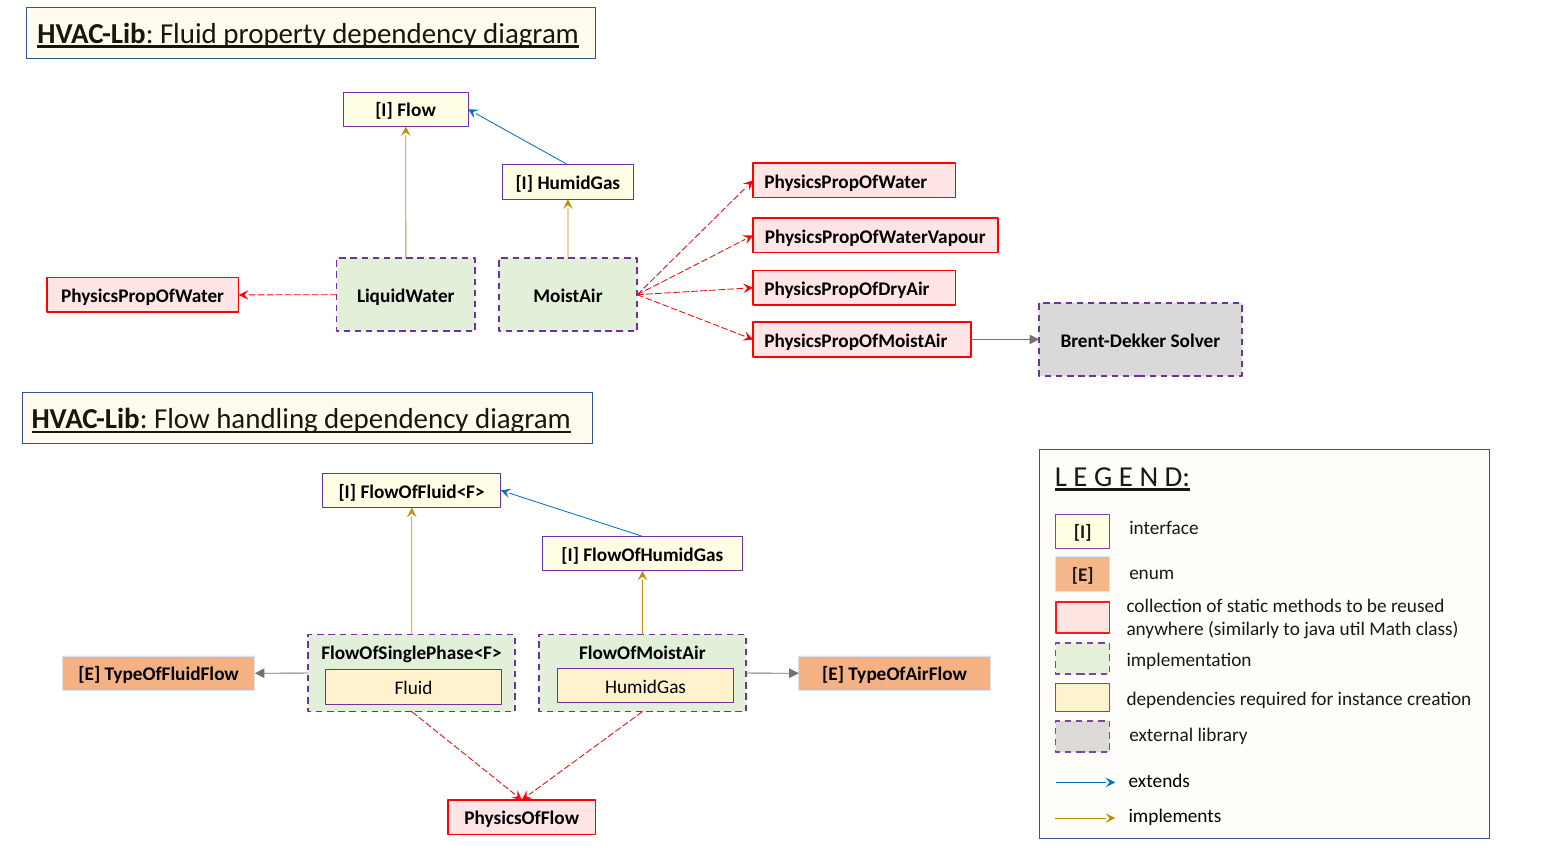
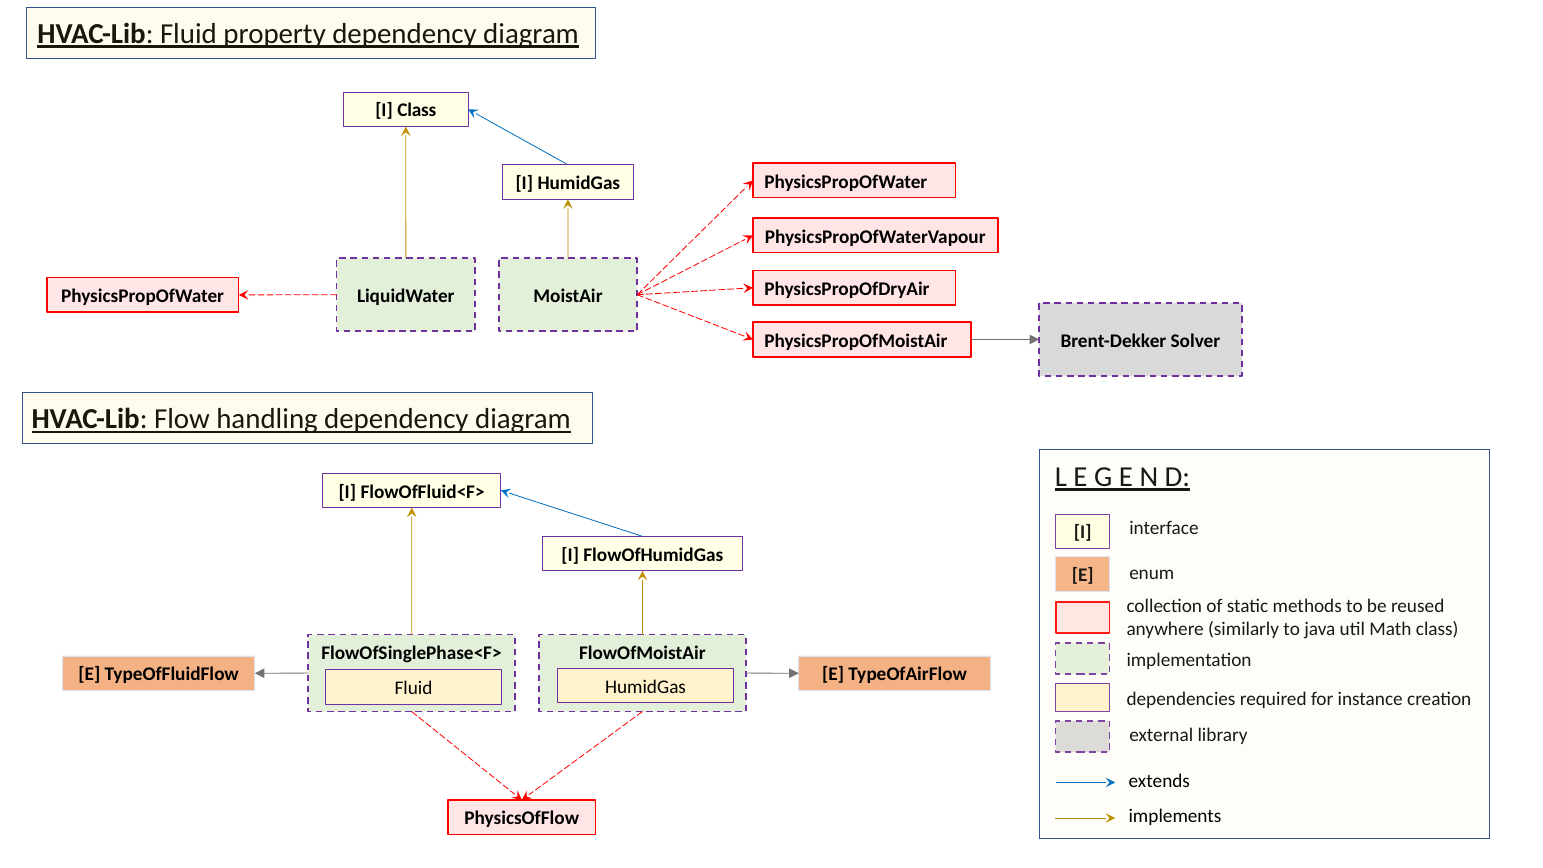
I Flow: Flow -> Class
